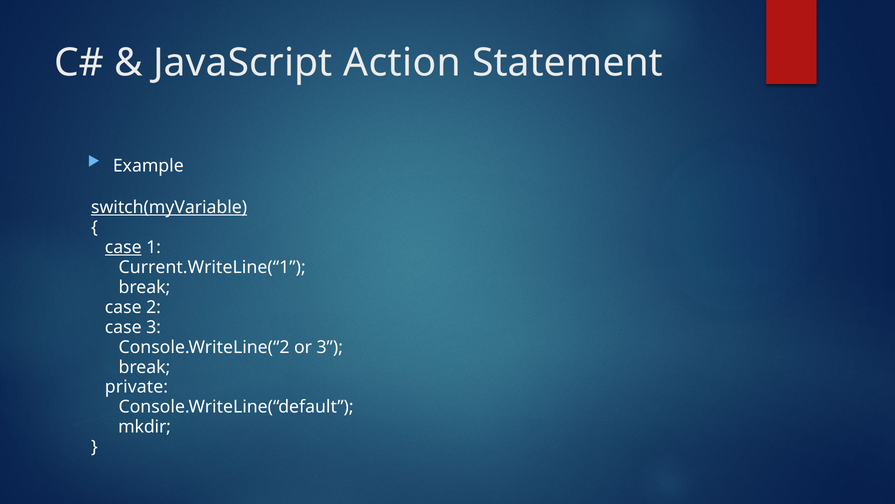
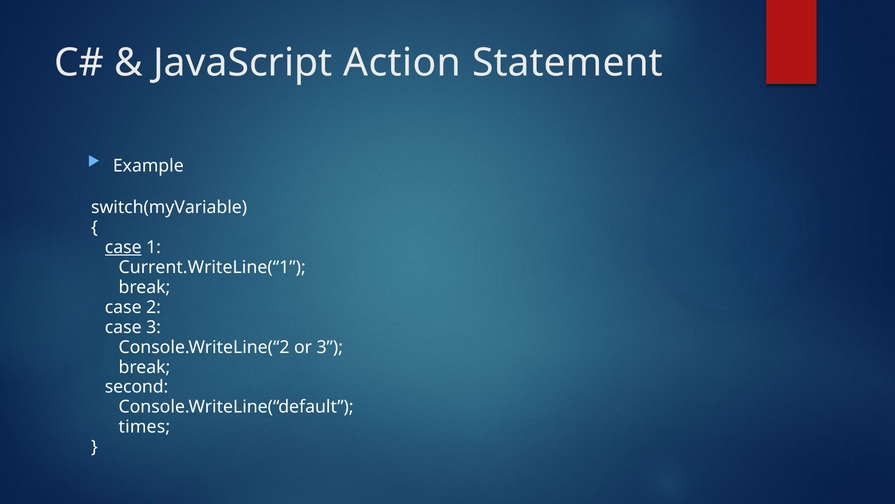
switch(myVariable underline: present -> none
private: private -> second
mkdir: mkdir -> times
